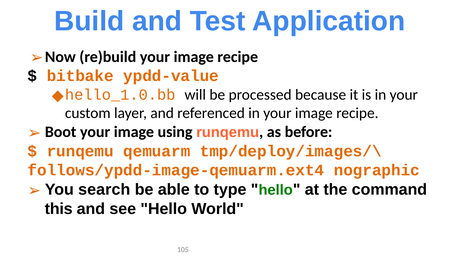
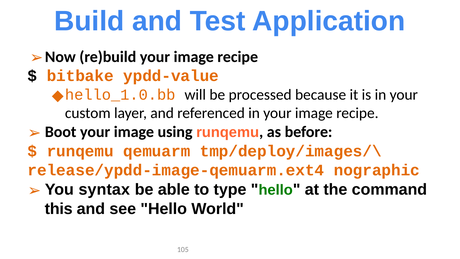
follows/ypdd-image-qemuarm.ext4: follows/ypdd-image-qemuarm.ext4 -> release/ypdd-image-qemuarm.ext4
search: search -> syntax
